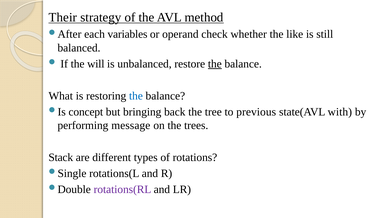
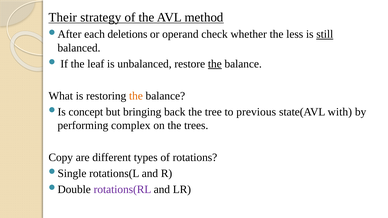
variables: variables -> deletions
like: like -> less
still underline: none -> present
will: will -> leaf
the at (136, 96) colour: blue -> orange
message: message -> complex
Stack: Stack -> Copy
